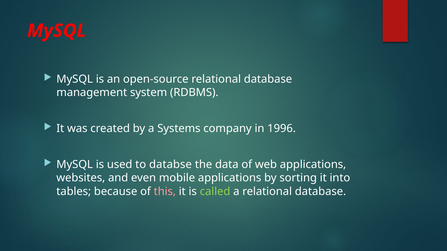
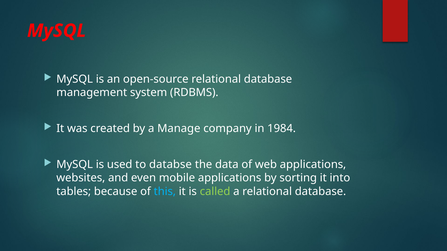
Systems: Systems -> Manage
1996: 1996 -> 1984
this colour: pink -> light blue
